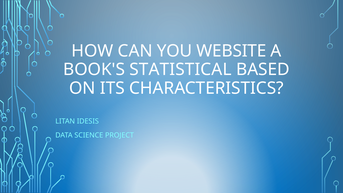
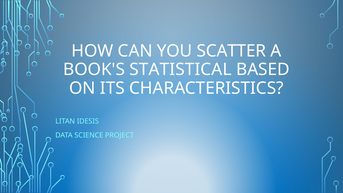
WEBSITE: WEBSITE -> SCATTER
